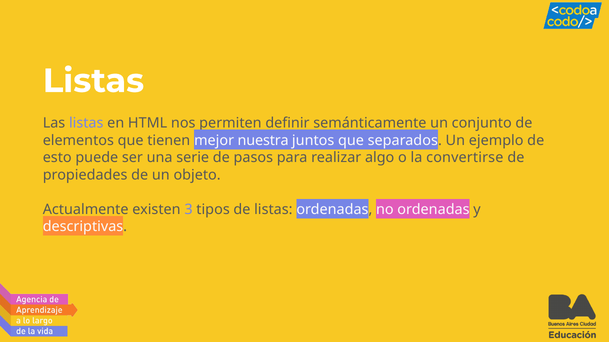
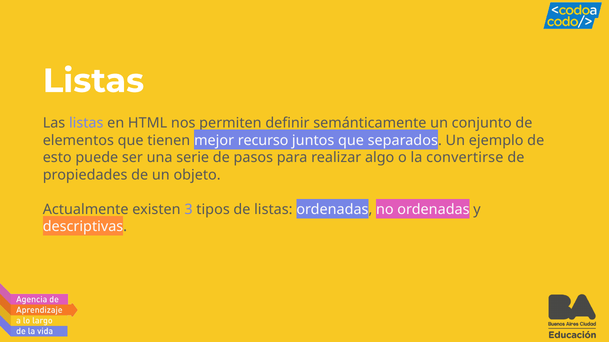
nuestra: nuestra -> recurso
